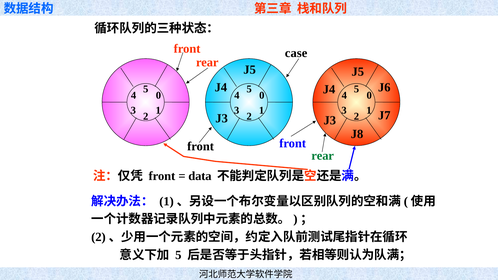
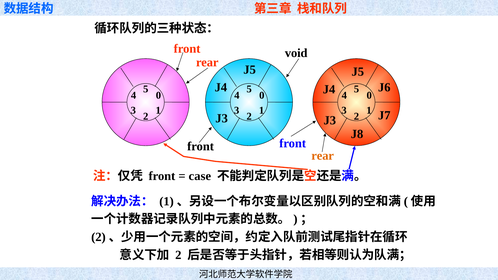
case: case -> void
rear at (323, 156) colour: green -> orange
data: data -> case
5 at (178, 255): 5 -> 2
